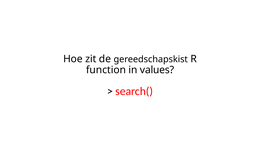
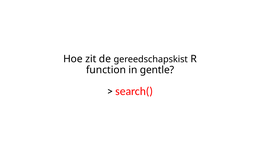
values: values -> gentle
